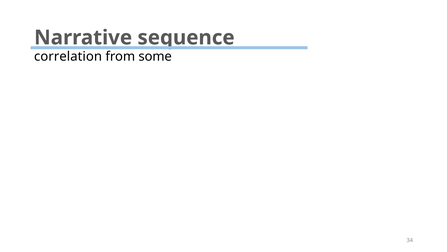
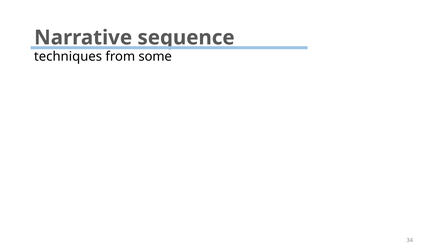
correlation: correlation -> techniques
